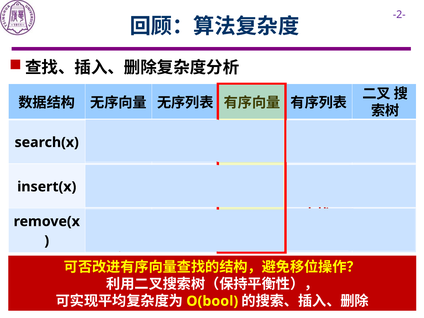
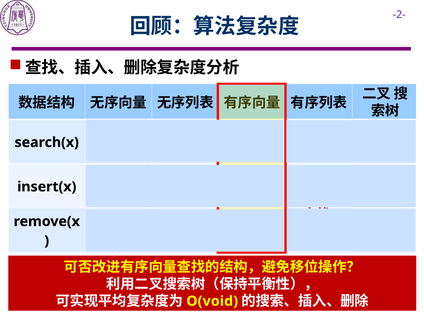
O(bool: O(bool -> O(void
